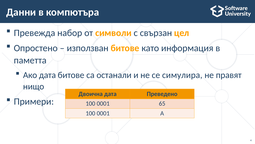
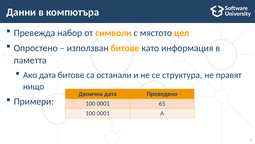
свързан: свързан -> мястото
симулира: симулира -> структура
